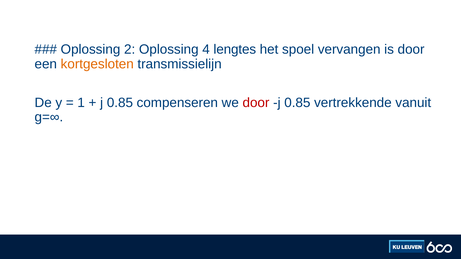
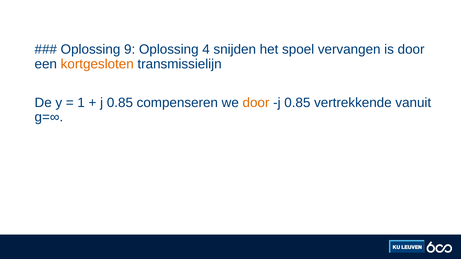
2: 2 -> 9
lengtes: lengtes -> snijden
door at (256, 103) colour: red -> orange
